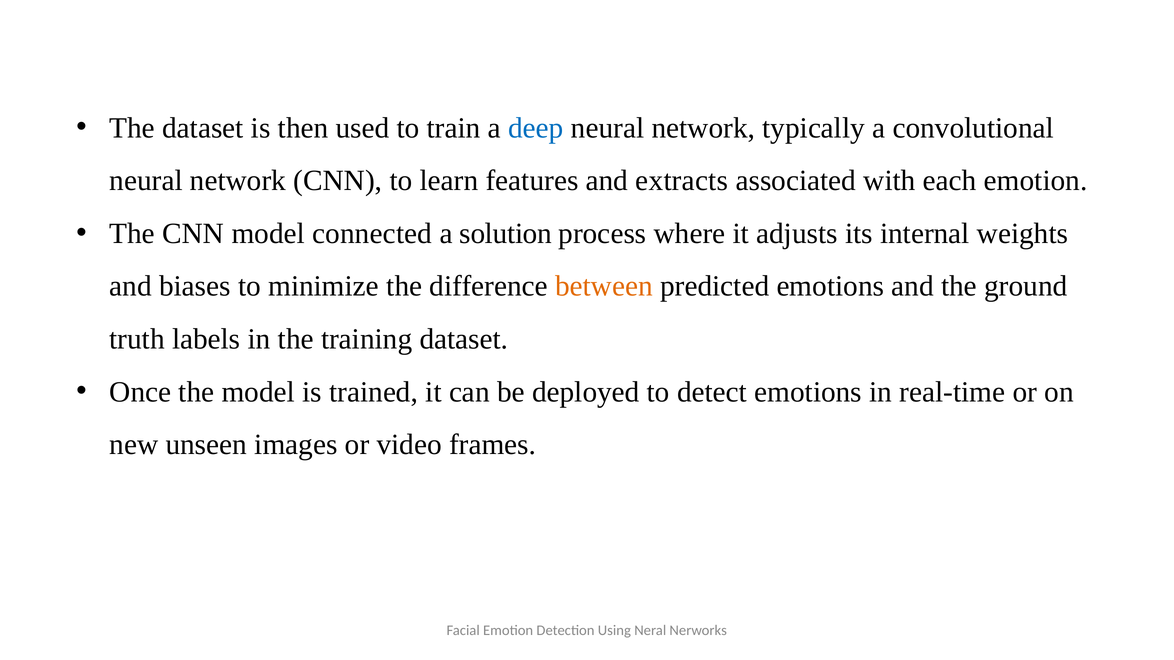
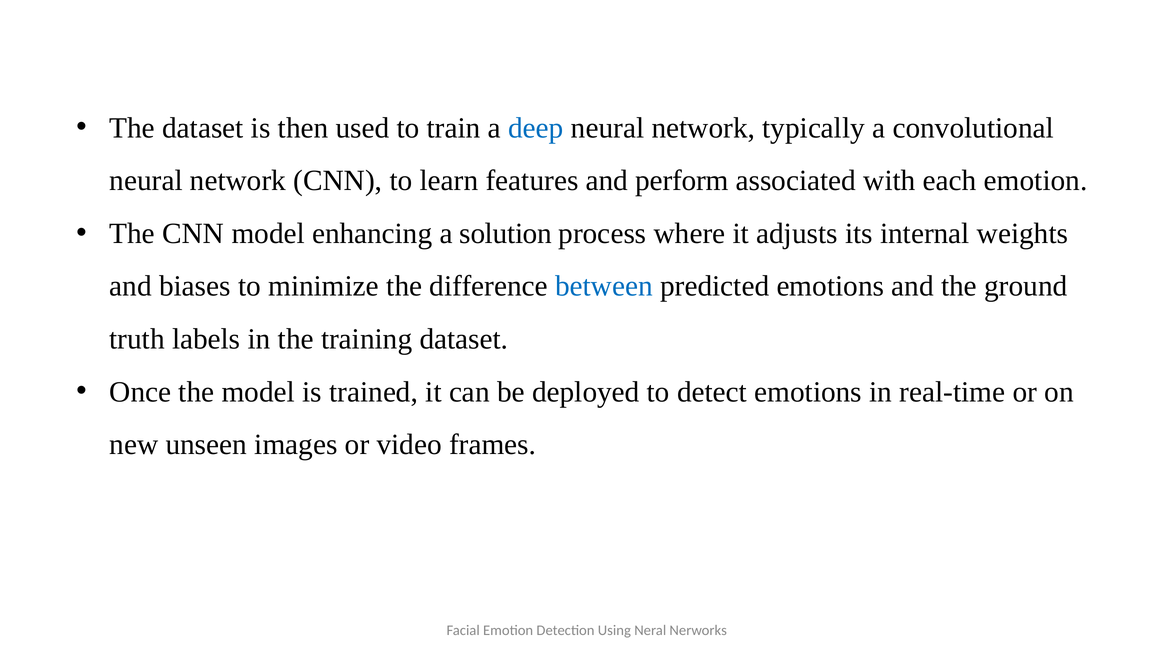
extracts: extracts -> perform
connected: connected -> enhancing
between colour: orange -> blue
